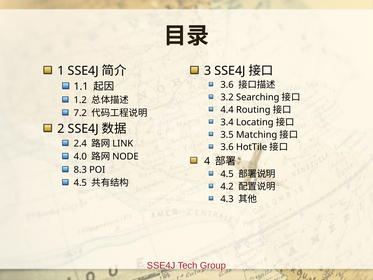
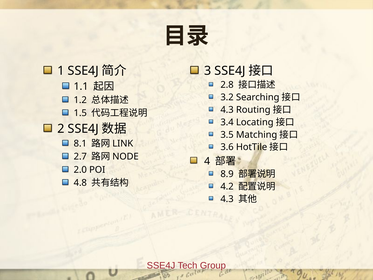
3.6 at (227, 85): 3.6 -> 2.8
4.4 at (227, 110): 4.4 -> 4.3
7.2: 7.2 -> 1.5
2.4: 2.4 -> 8.1
4.0: 4.0 -> 2.7
8.3: 8.3 -> 2.0
4.5 at (227, 174): 4.5 -> 8.9
4.5 at (80, 183): 4.5 -> 4.8
